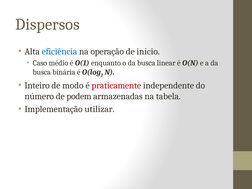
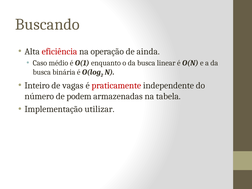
Dispersos: Dispersos -> Buscando
eficiência colour: blue -> red
início: início -> ainda
modo: modo -> vagas
